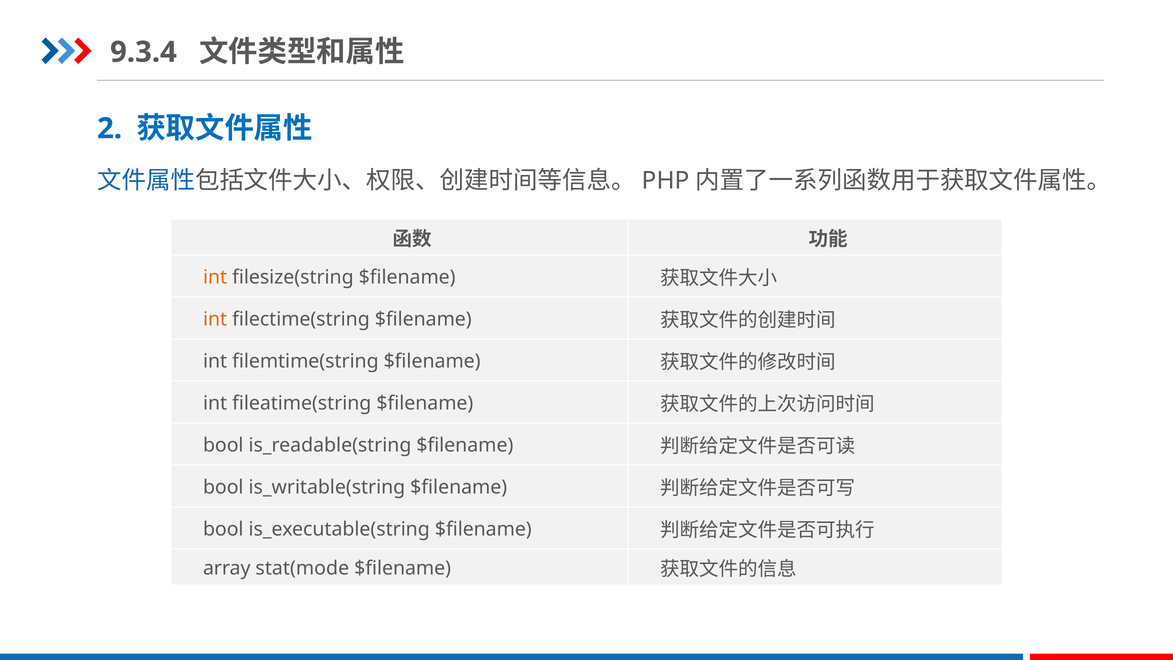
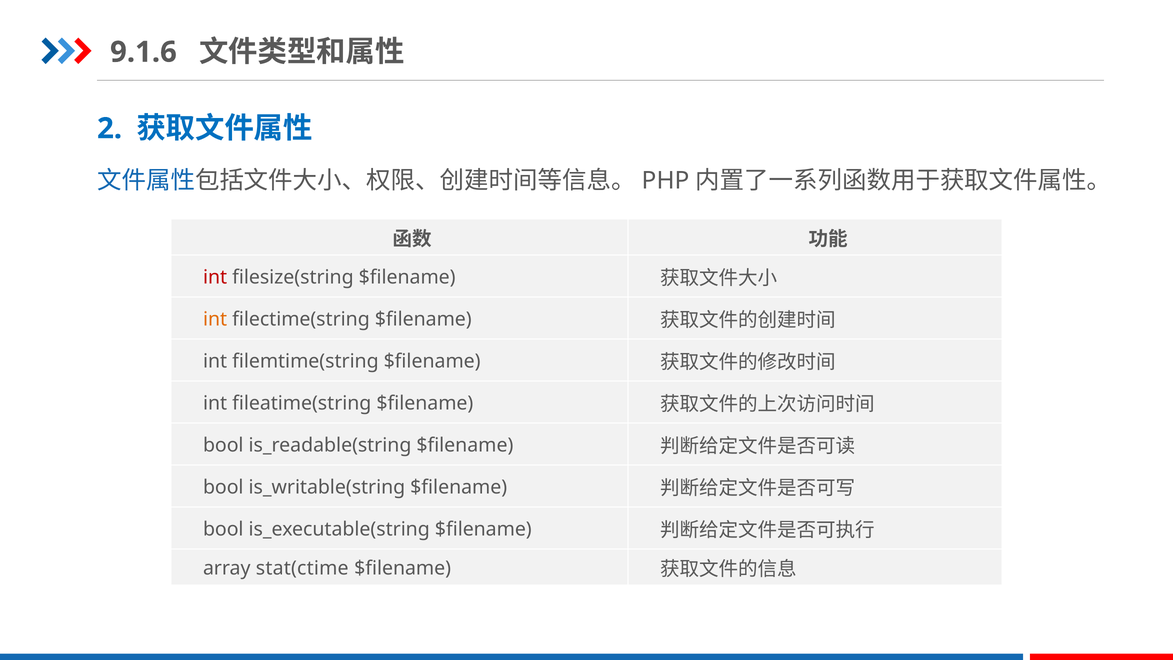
9.3.4: 9.3.4 -> 9.1.6
int at (215, 277) colour: orange -> red
stat(mode: stat(mode -> stat(ctime
